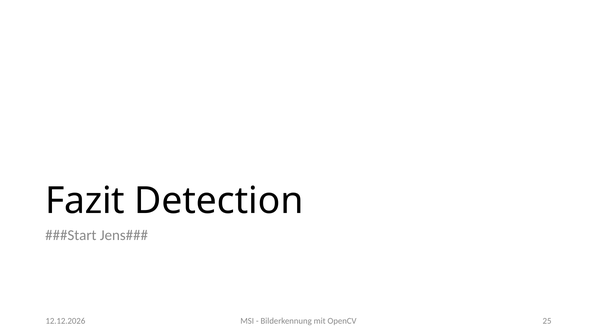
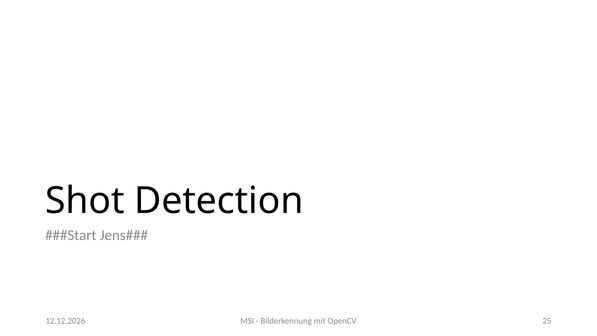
Fazit: Fazit -> Shot
